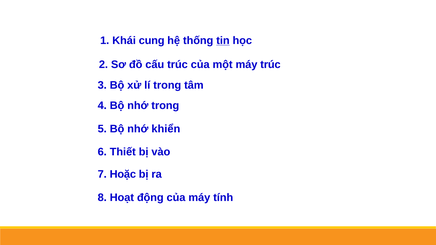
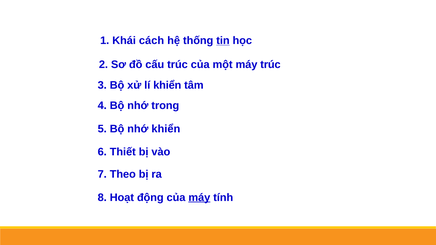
cung: cung -> cách
lí trong: trong -> khiển
Hoặc: Hoặc -> Theo
máy at (199, 198) underline: none -> present
